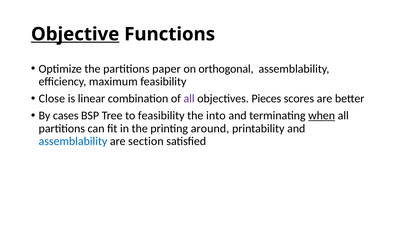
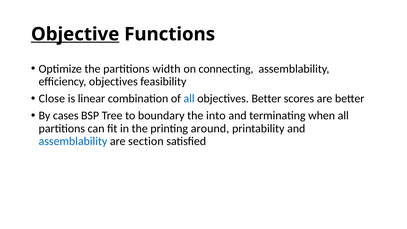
paper: paper -> width
orthogonal: orthogonal -> connecting
efficiency maximum: maximum -> objectives
all at (189, 99) colour: purple -> blue
objectives Pieces: Pieces -> Better
to feasibility: feasibility -> boundary
when underline: present -> none
